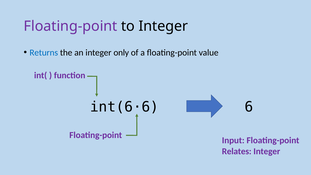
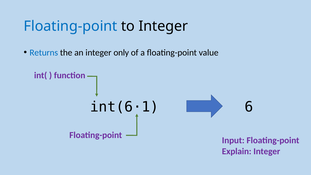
Floating-point at (71, 26) colour: purple -> blue
int(6·6: int(6·6 -> int(6·1
Relates: Relates -> Explain
